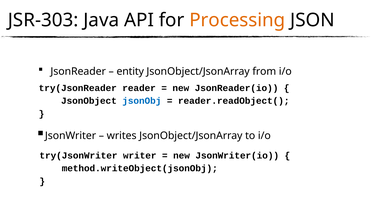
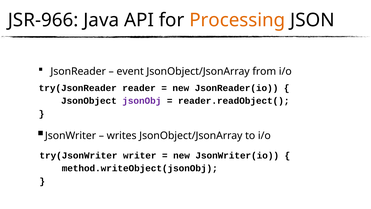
JSR-303: JSR-303 -> JSR-966
entity: entity -> event
jsonObj colour: blue -> purple
